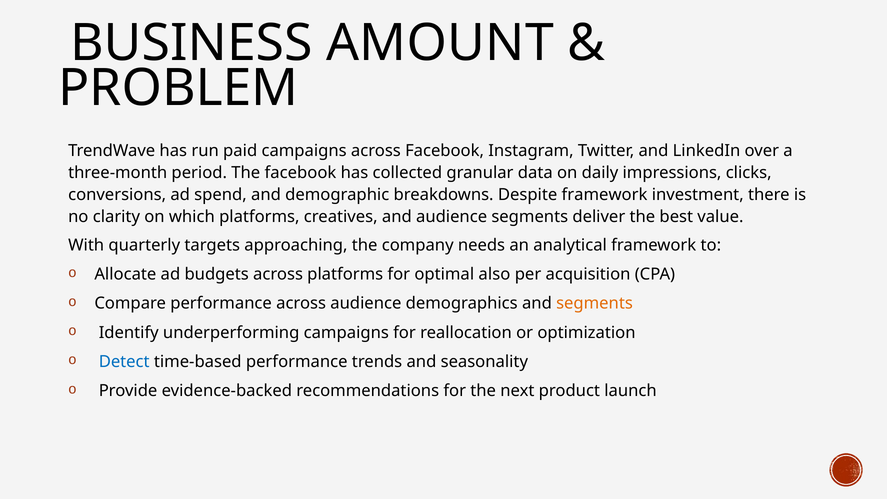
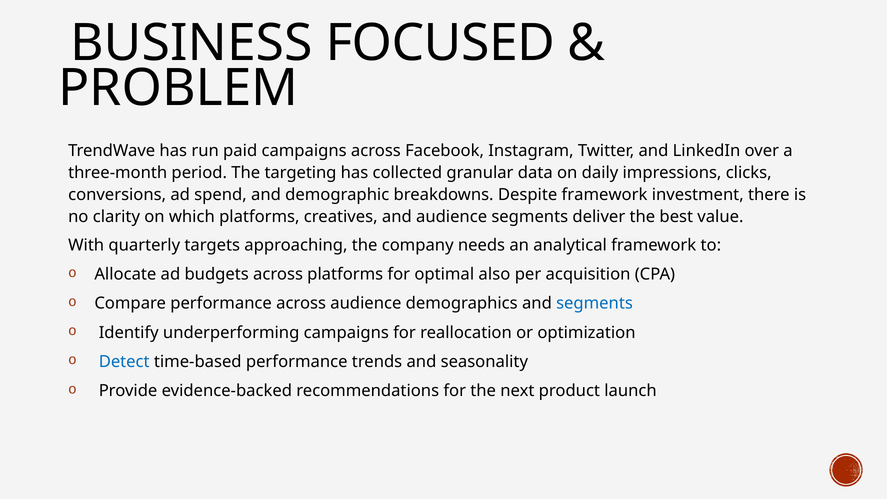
AMOUNT: AMOUNT -> FOCUSED
The facebook: facebook -> targeting
segments at (595, 303) colour: orange -> blue
